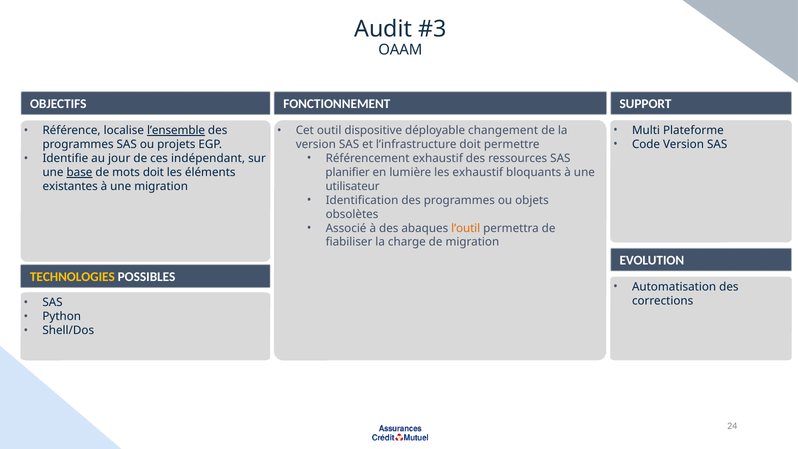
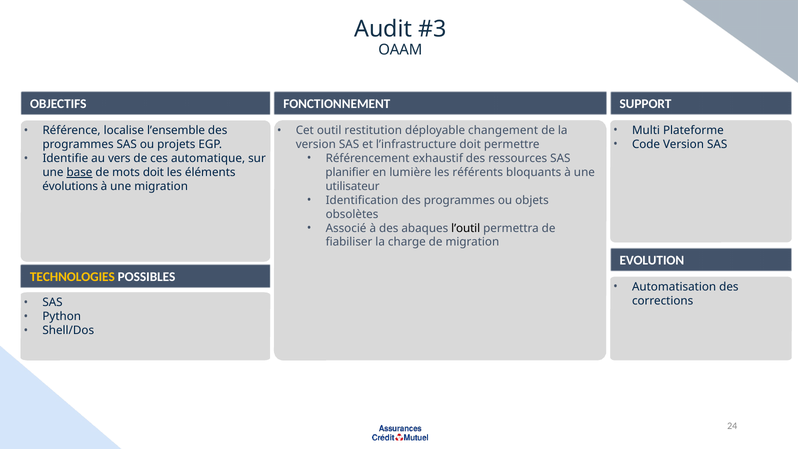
dispositive: dispositive -> restitution
l’ensemble underline: present -> none
jour: jour -> vers
indépendant: indépendant -> automatique
les exhaustif: exhaustif -> référents
existantes: existantes -> évolutions
l’outil colour: orange -> black
